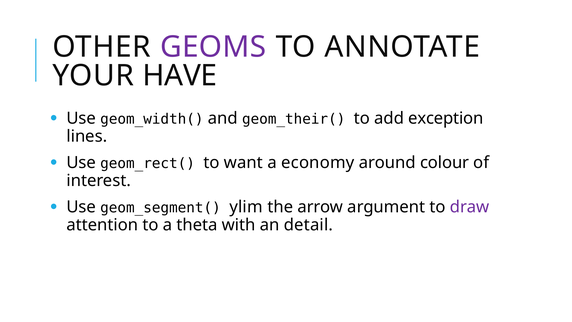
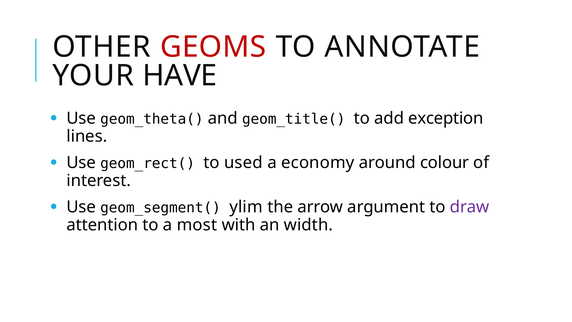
GEOMS colour: purple -> red
geom_width(: geom_width( -> geom_theta(
geom_their(: geom_their( -> geom_title(
want: want -> used
theta: theta -> most
detail: detail -> width
